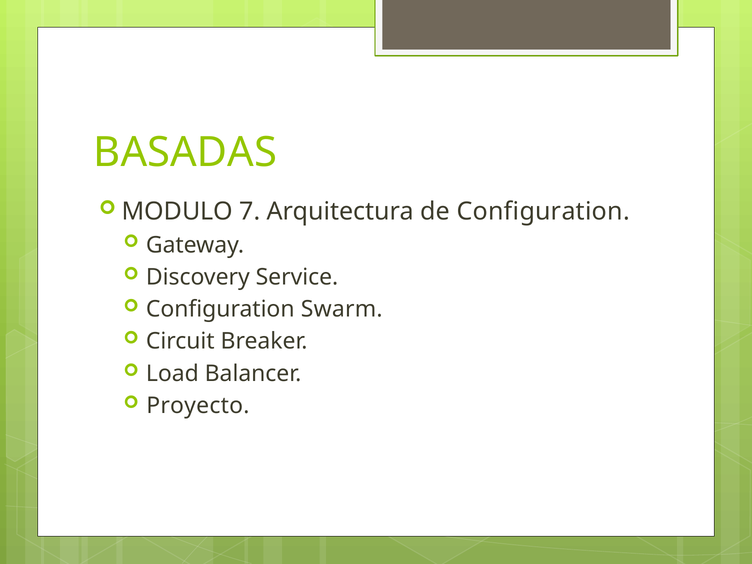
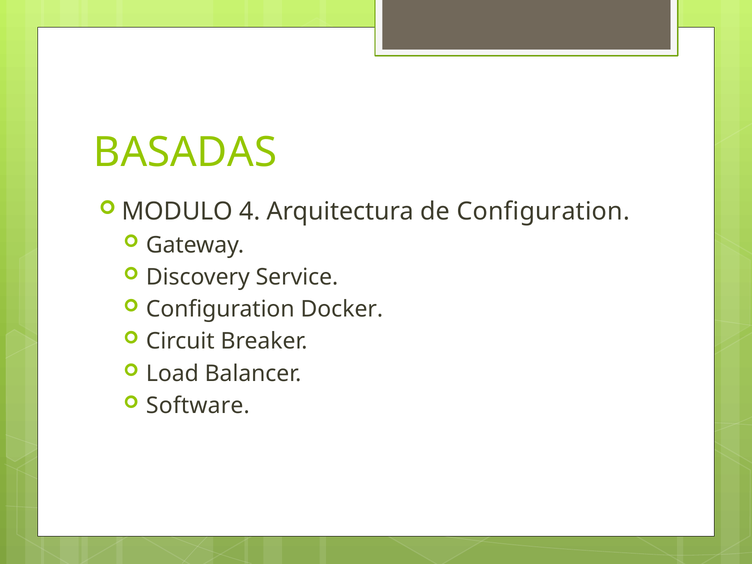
7: 7 -> 4
Swarm: Swarm -> Docker
Proyecto: Proyecto -> Software
